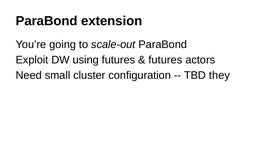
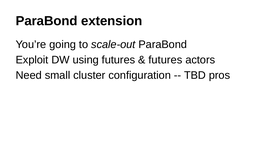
they: they -> pros
